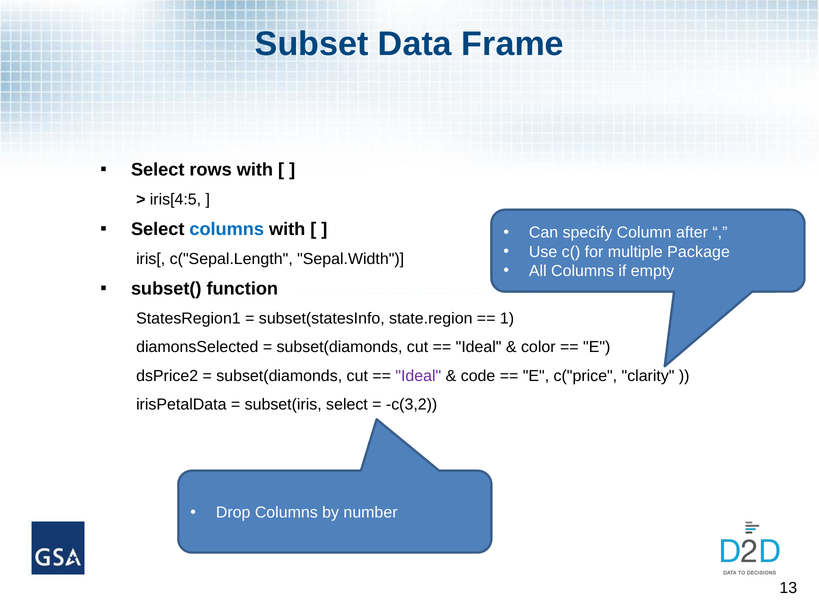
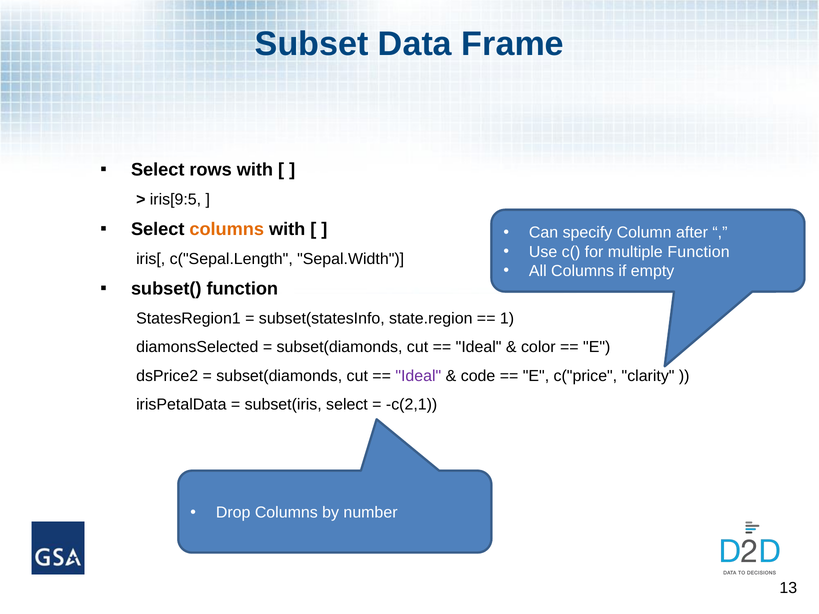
iris[4:5: iris[4:5 -> iris[9:5
columns at (227, 229) colour: blue -> orange
multiple Package: Package -> Function
c(3,2: c(3,2 -> c(2,1
